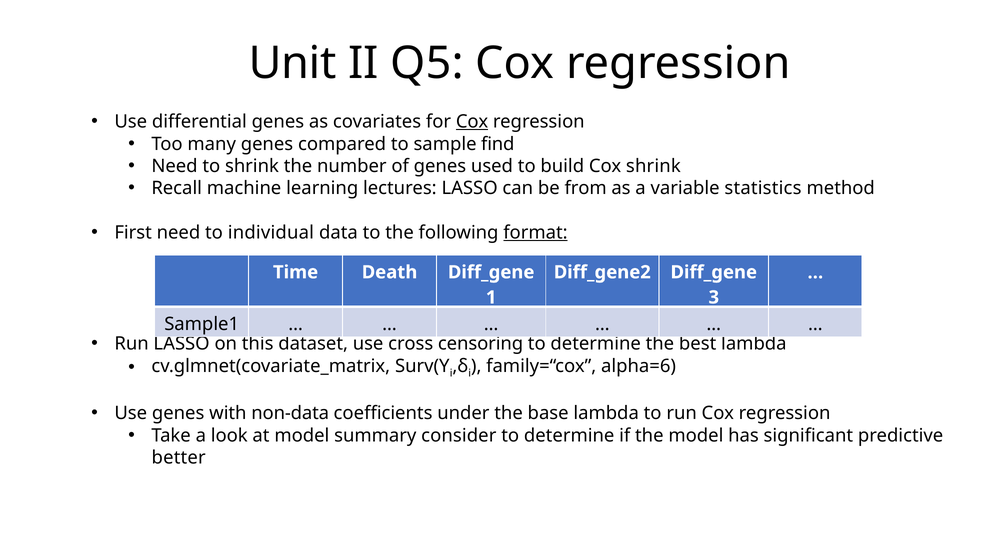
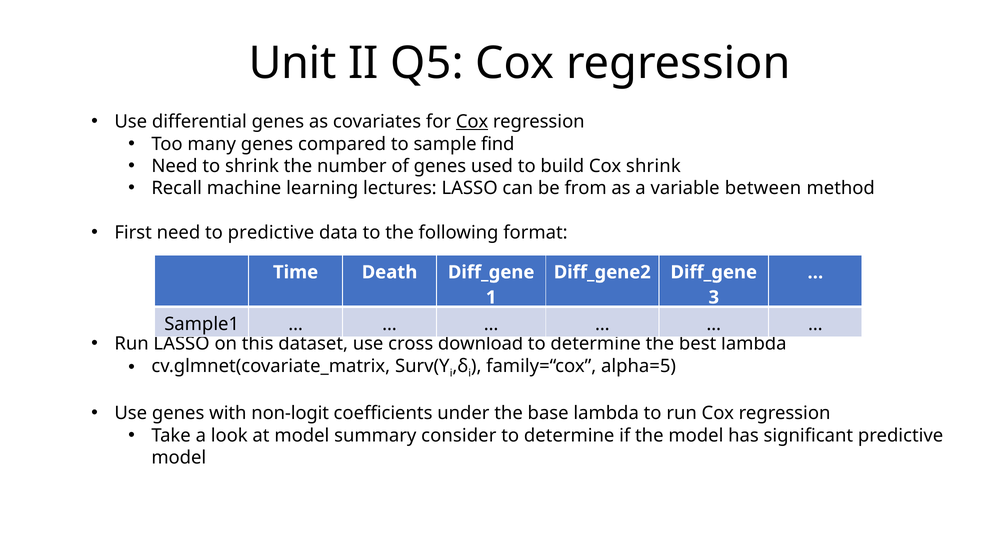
statistics: statistics -> between
to individual: individual -> predictive
format underline: present -> none
censoring: censoring -> download
alpha=6: alpha=6 -> alpha=5
non-data: non-data -> non-logit
better at (179, 457): better -> model
